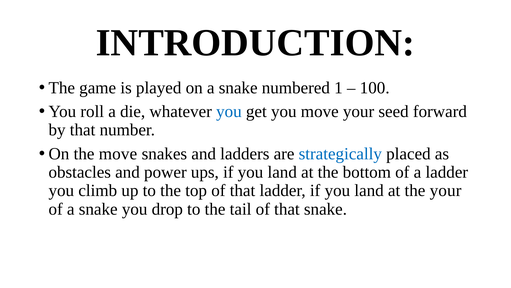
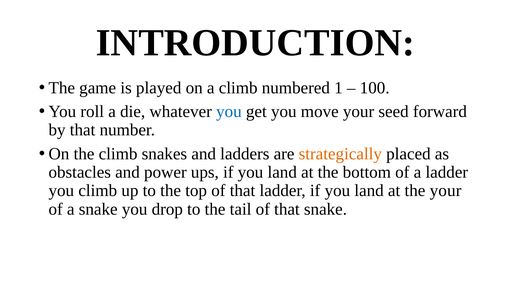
on a snake: snake -> climb
the move: move -> climb
strategically colour: blue -> orange
